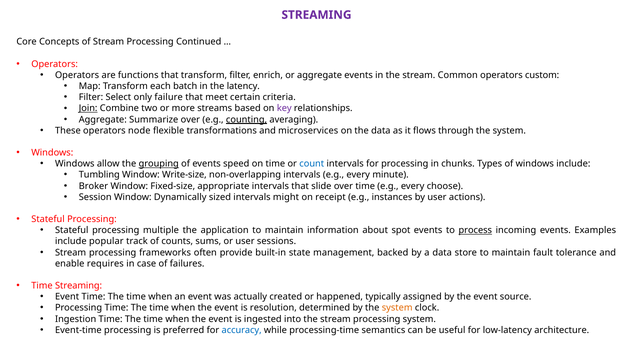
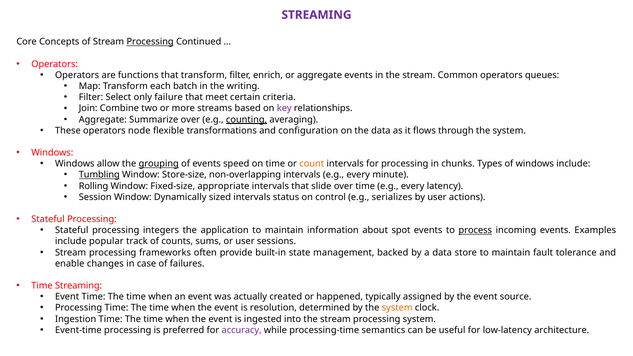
Processing at (150, 42) underline: none -> present
custom: custom -> queues
latency: latency -> writing
Join underline: present -> none
microservices: microservices -> configuration
count colour: blue -> orange
Tumbling underline: none -> present
Write-size: Write-size -> Store-size
Broker: Broker -> Rolling
choose: choose -> latency
might: might -> status
receipt: receipt -> control
instances: instances -> serializes
multiple: multiple -> integers
requires: requires -> changes
accuracy colour: blue -> purple
